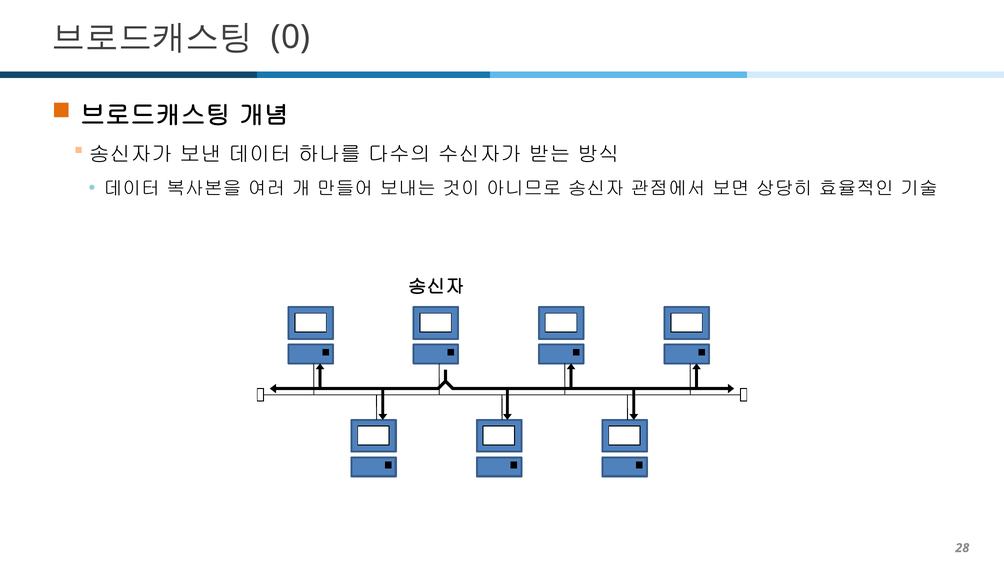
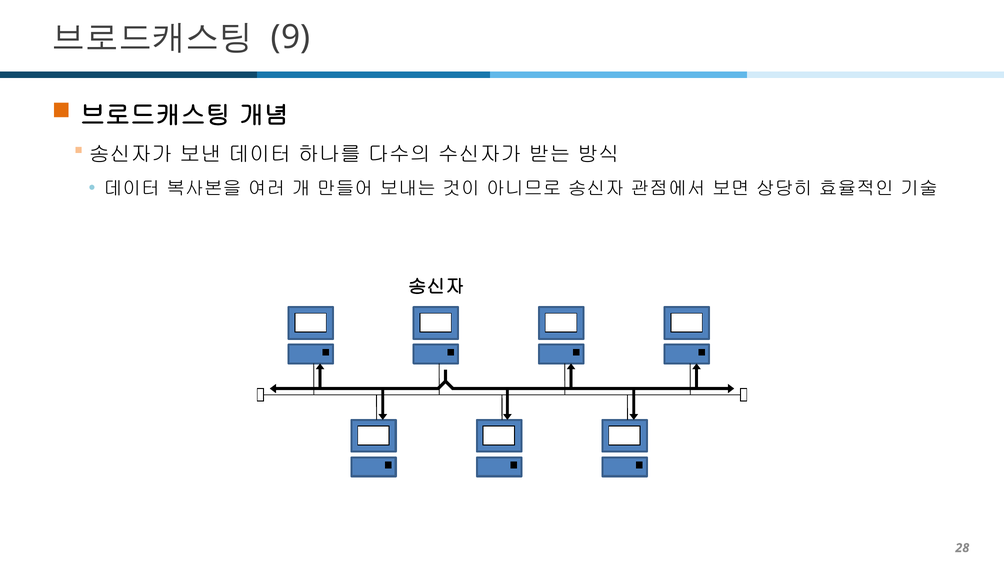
0: 0 -> 9
